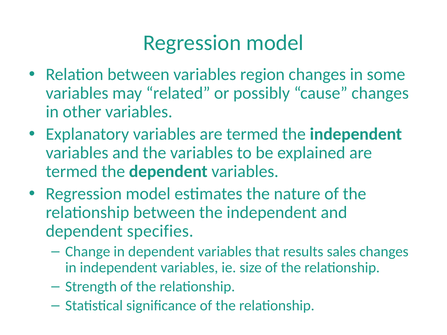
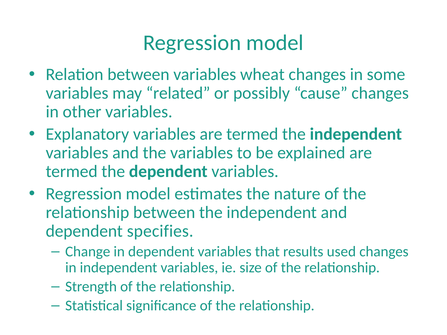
region: region -> wheat
sales: sales -> used
